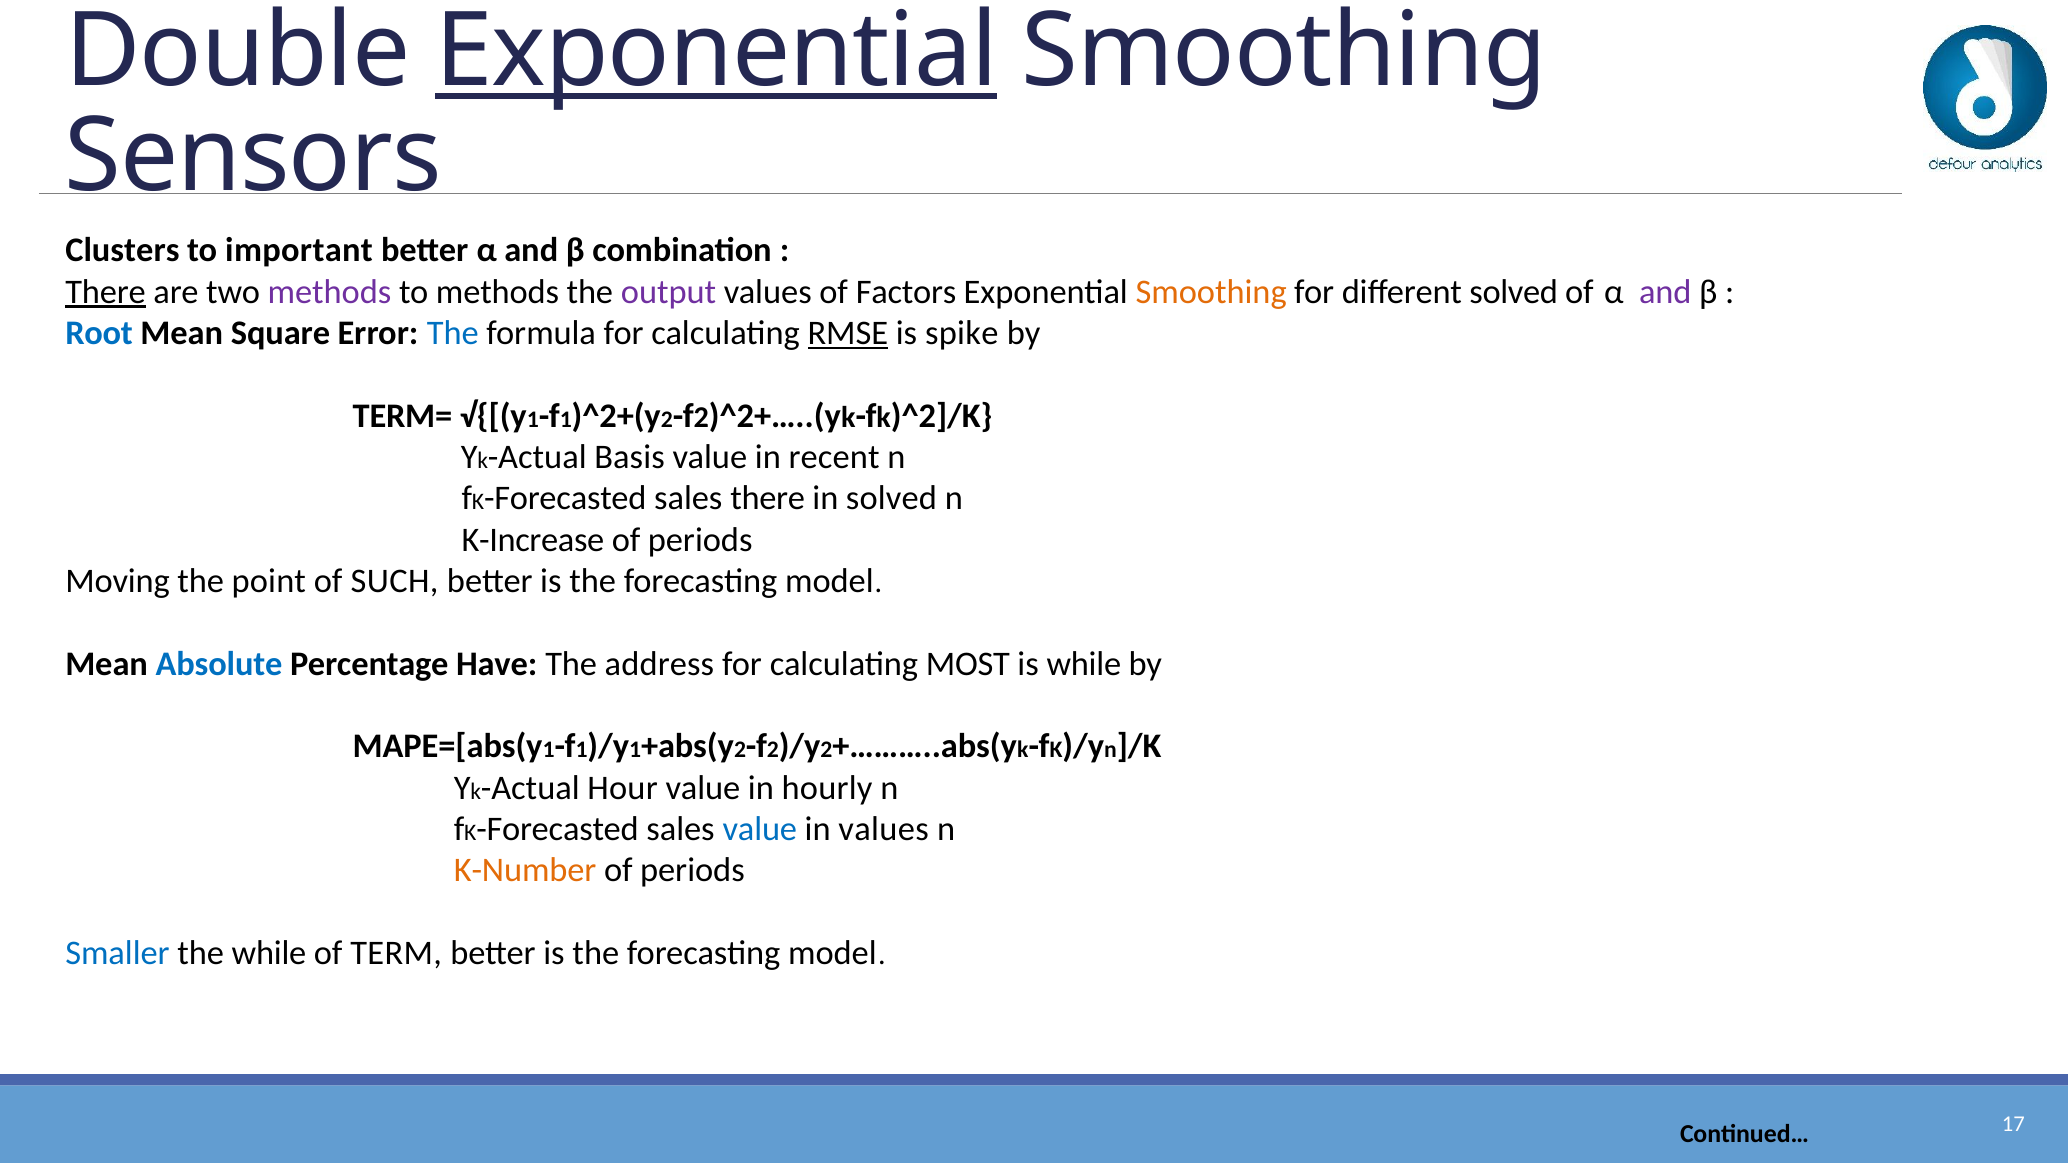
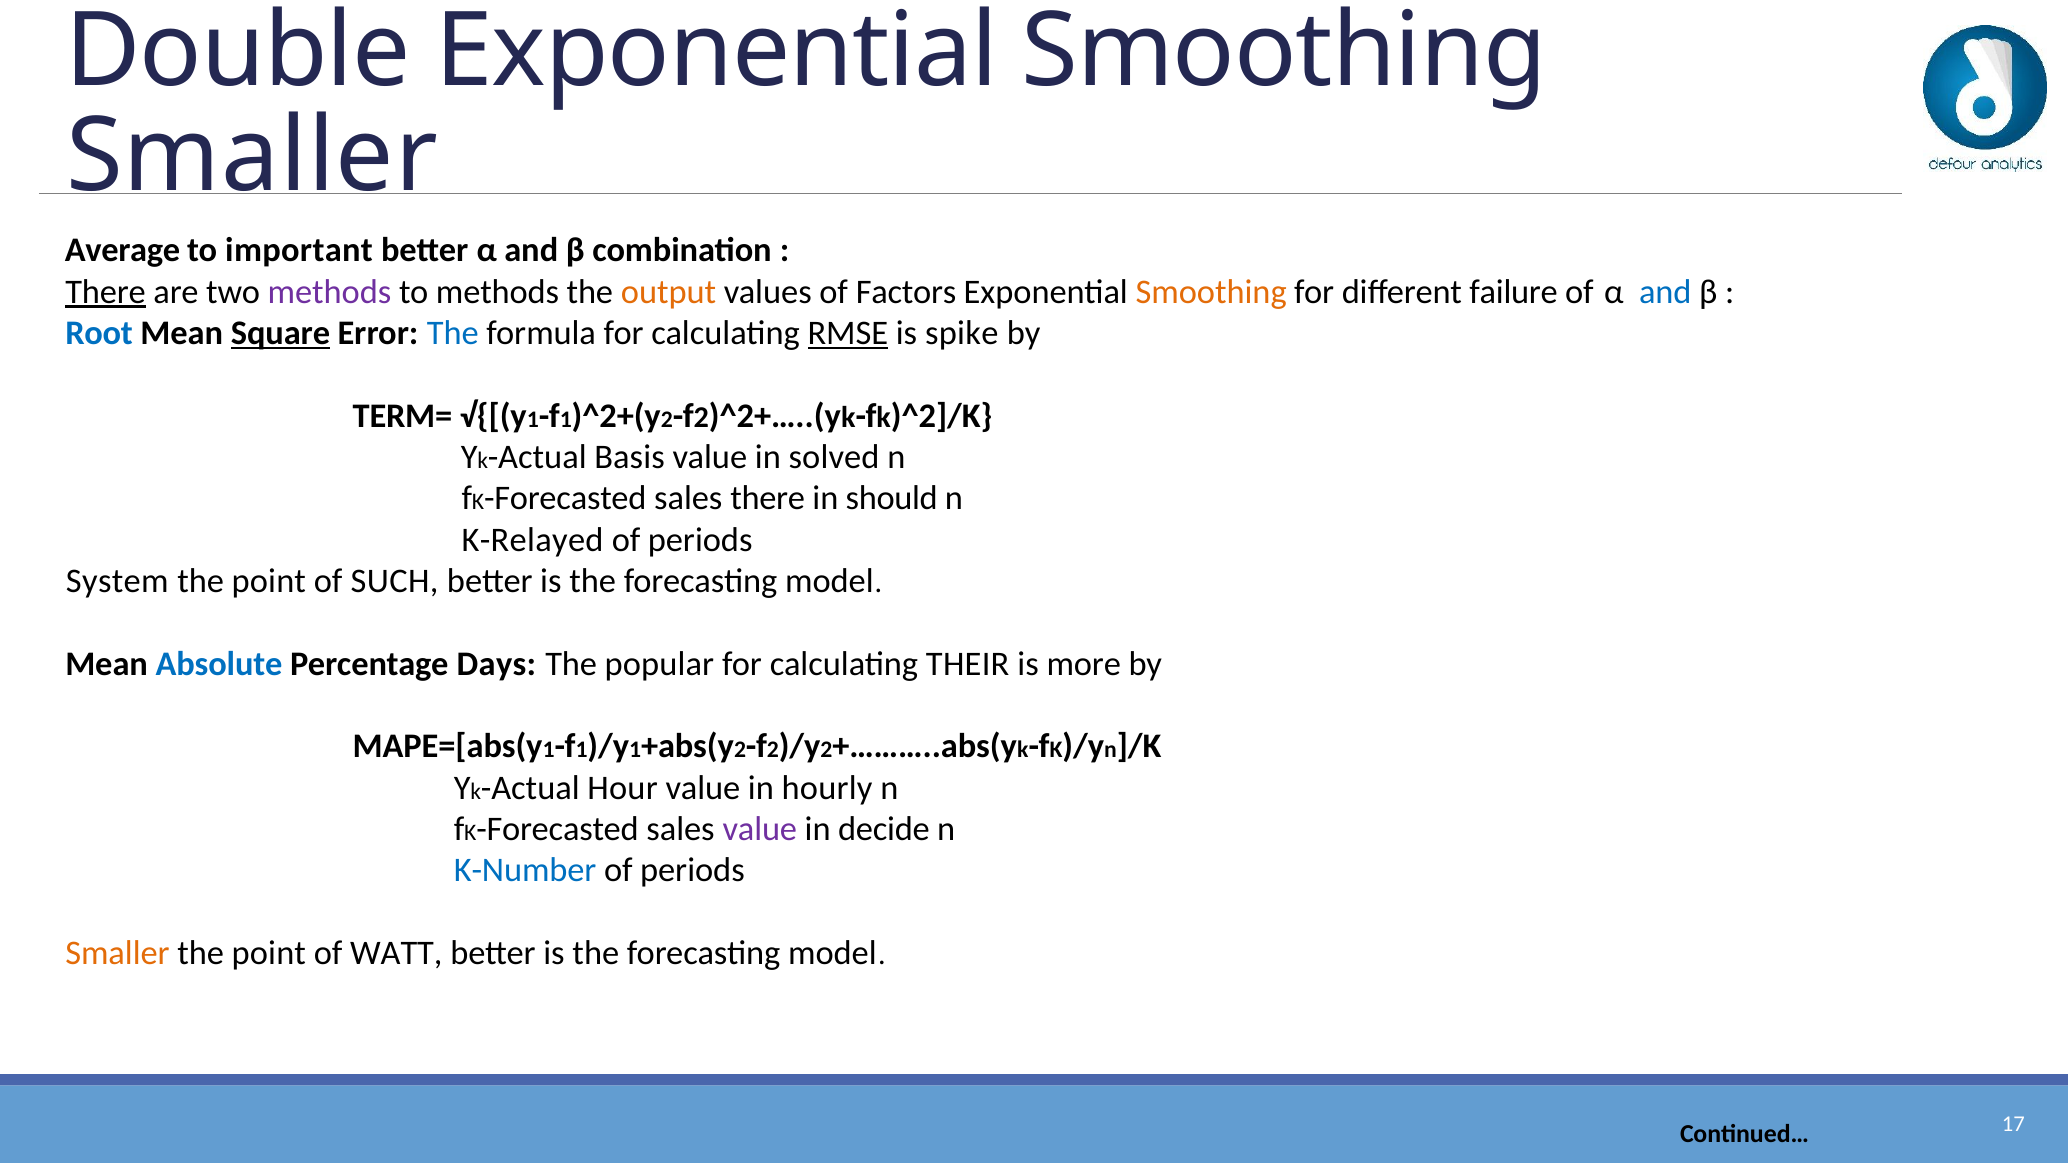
Exponential at (717, 51) underline: present -> none
Sensors at (253, 157): Sensors -> Smaller
Clusters: Clusters -> Average
output colour: purple -> orange
different solved: solved -> failure
and at (1665, 292) colour: purple -> blue
Square underline: none -> present
recent: recent -> solved
in solved: solved -> should
K-Increase: K-Increase -> K-Relayed
Moving: Moving -> System
Have: Have -> Days
address: address -> popular
MOST: MOST -> THEIR
is while: while -> more
value at (760, 829) colour: blue -> purple
in values: values -> decide
K-Number colour: orange -> blue
Smaller at (117, 953) colour: blue -> orange
while at (269, 953): while -> point
TERM: TERM -> WATT
